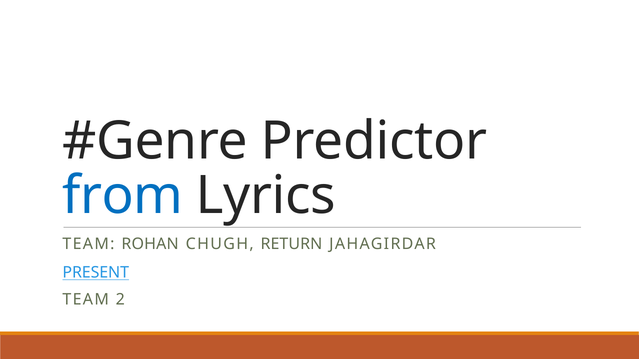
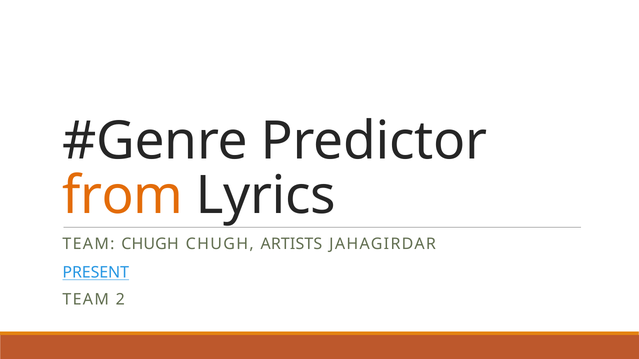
from colour: blue -> orange
TEAM ROHAN: ROHAN -> CHUGH
RETURN: RETURN -> ARTISTS
